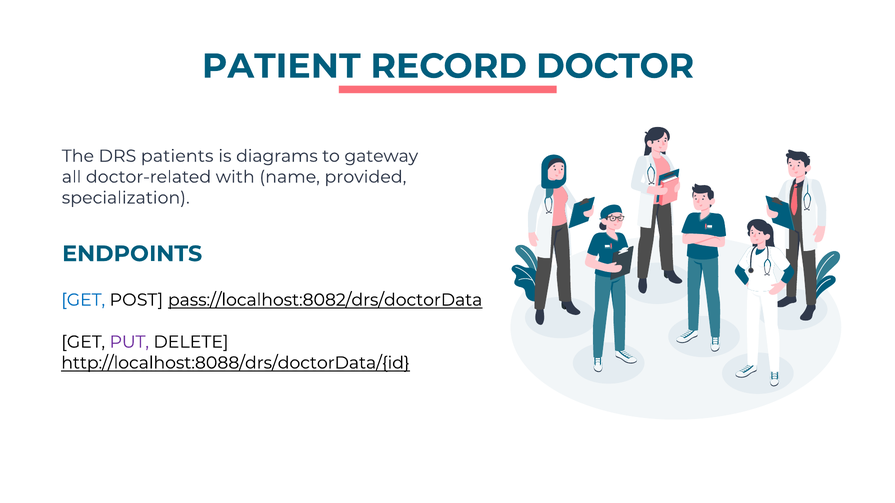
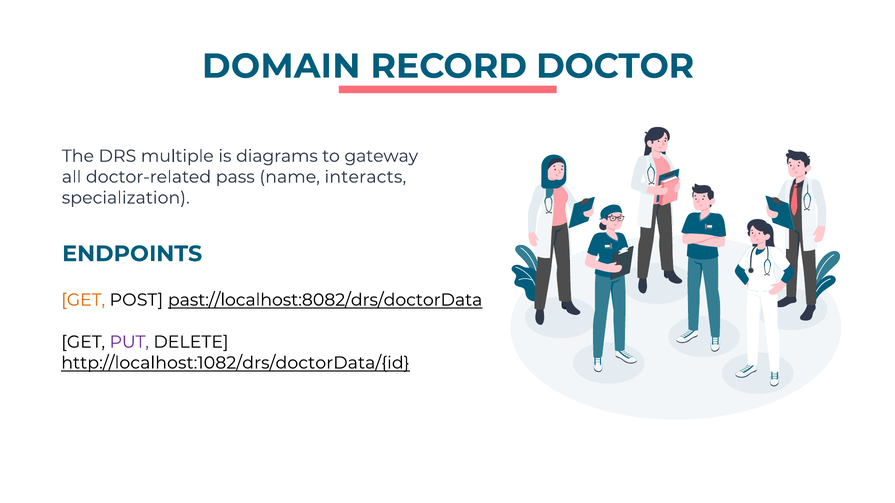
PATIENT: PATIENT -> DOMAIN
patients: patients -> multiple
with: with -> pass
provided: provided -> interacts
GET at (83, 300) colour: blue -> orange
pass://localhost:8082/drs/doctorData: pass://localhost:8082/drs/doctorData -> past://localhost:8082/drs/doctorData
http://localhost:8088/drs/doctorData/{id: http://localhost:8088/drs/doctorData/{id -> http://localhost:1082/drs/doctorData/{id
